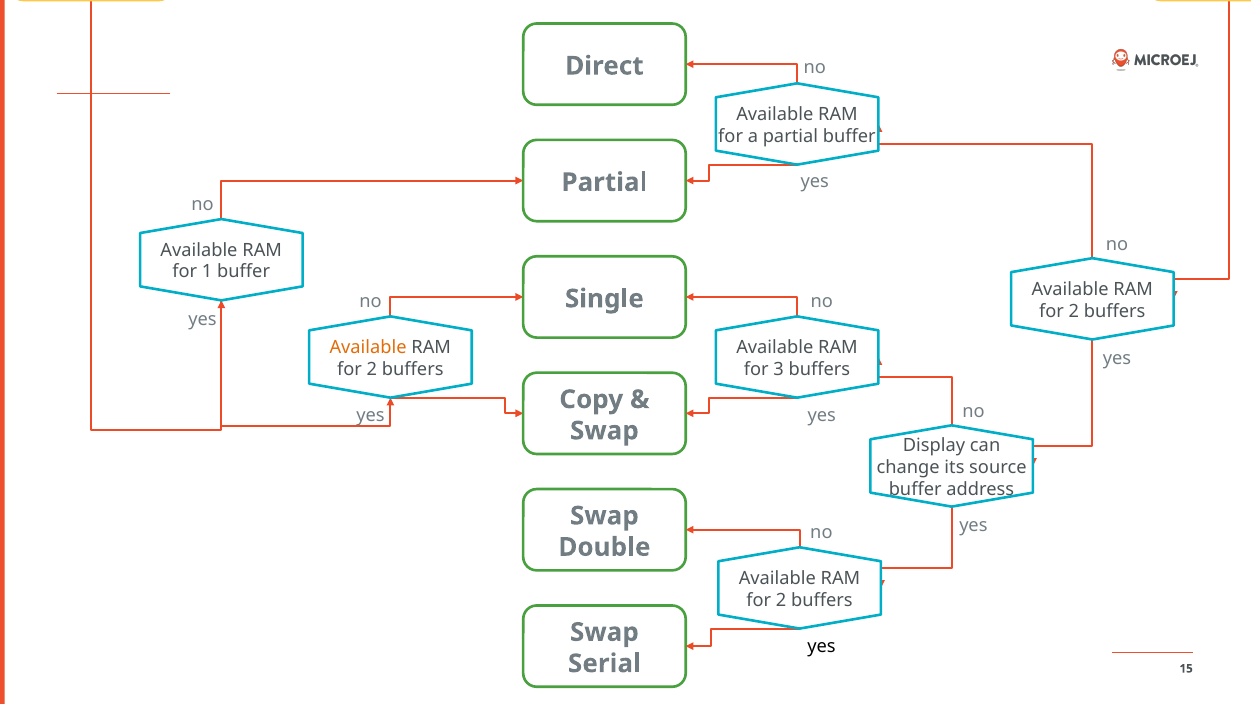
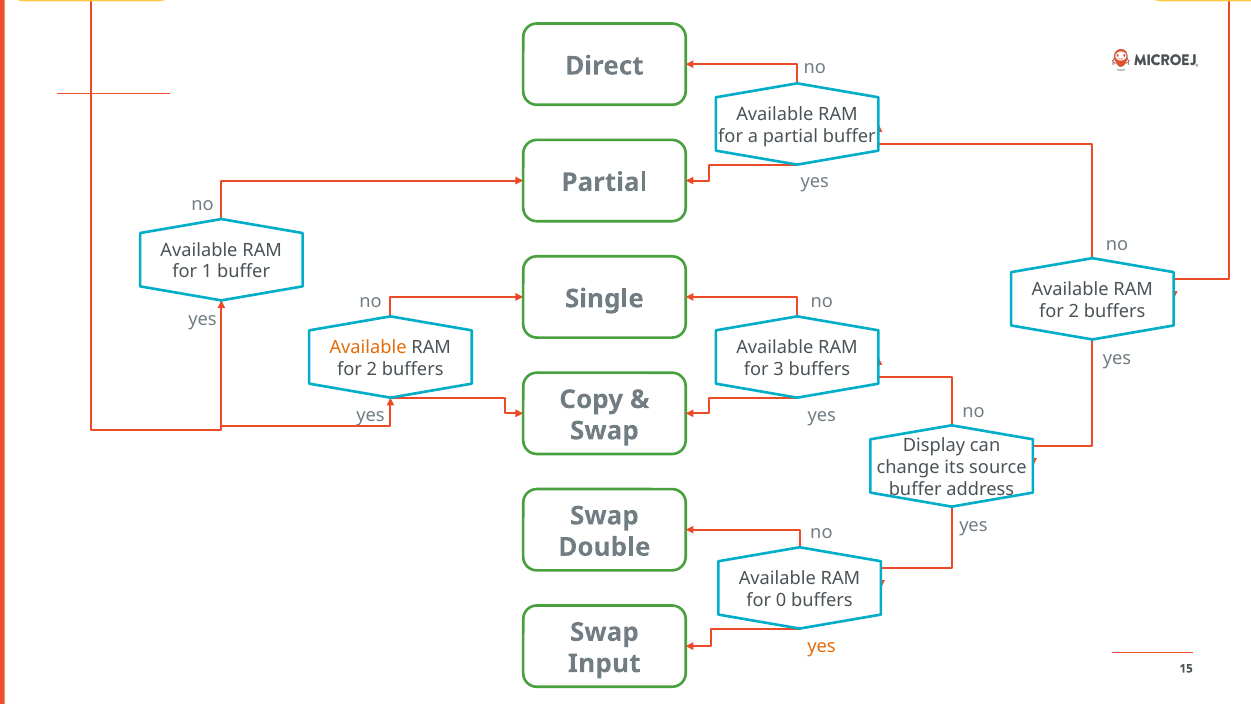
2 at (781, 600): 2 -> 0
yes at (821, 646) colour: black -> orange
Serial at (604, 663): Serial -> Input
